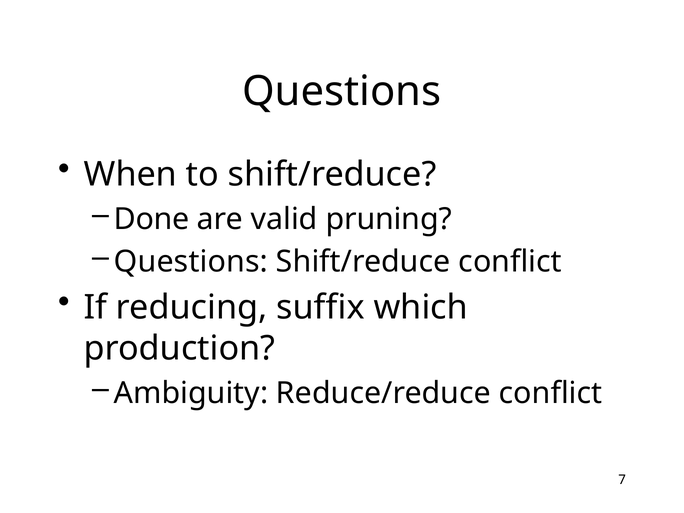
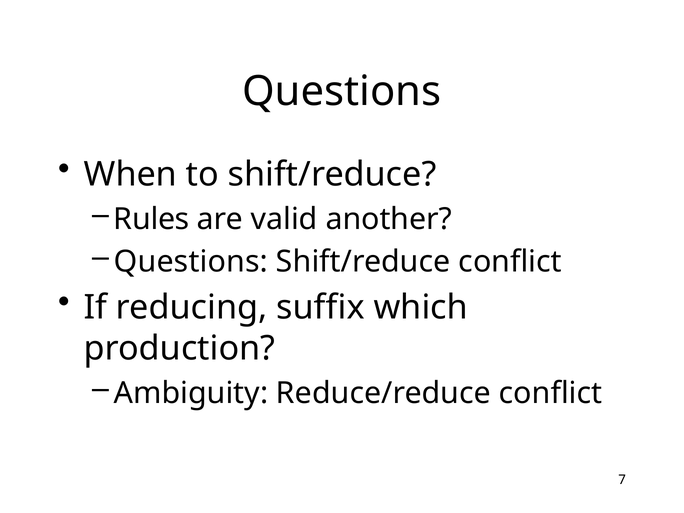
Done: Done -> Rules
pruning: pruning -> another
